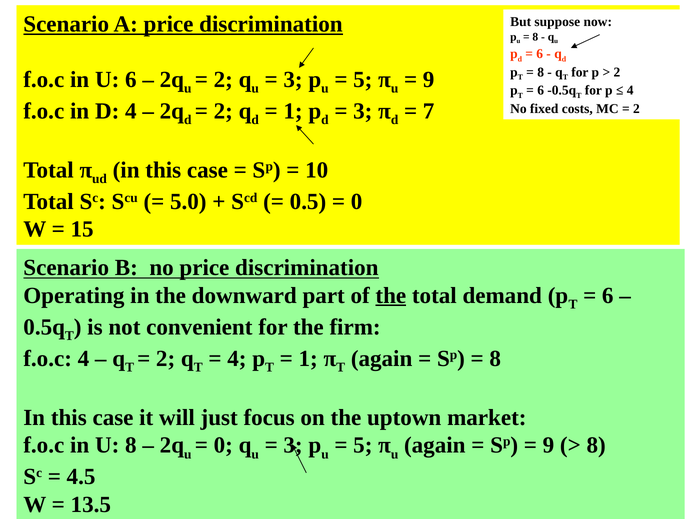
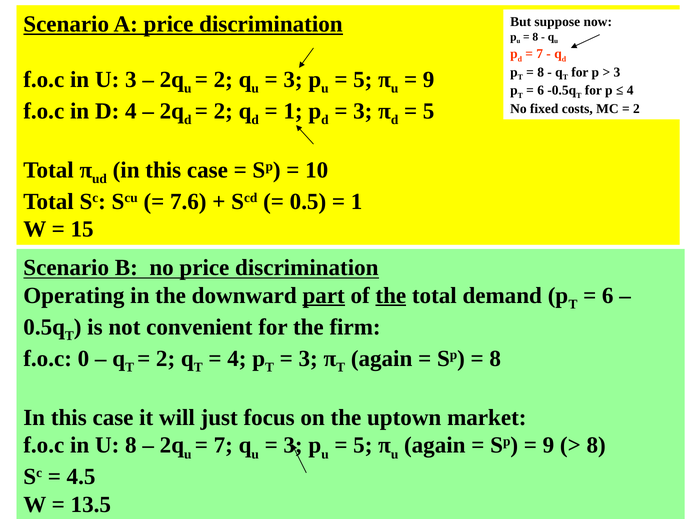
6 at (540, 54): 6 -> 7
2 at (617, 72): 2 -> 3
U 6: 6 -> 3
7 at (429, 111): 7 -> 5
5.0: 5.0 -> 7.6
0 at (357, 202): 0 -> 1
part underline: none -> present
f.o.c 4: 4 -> 0
1 at (308, 358): 1 -> 3
0 at (223, 445): 0 -> 7
